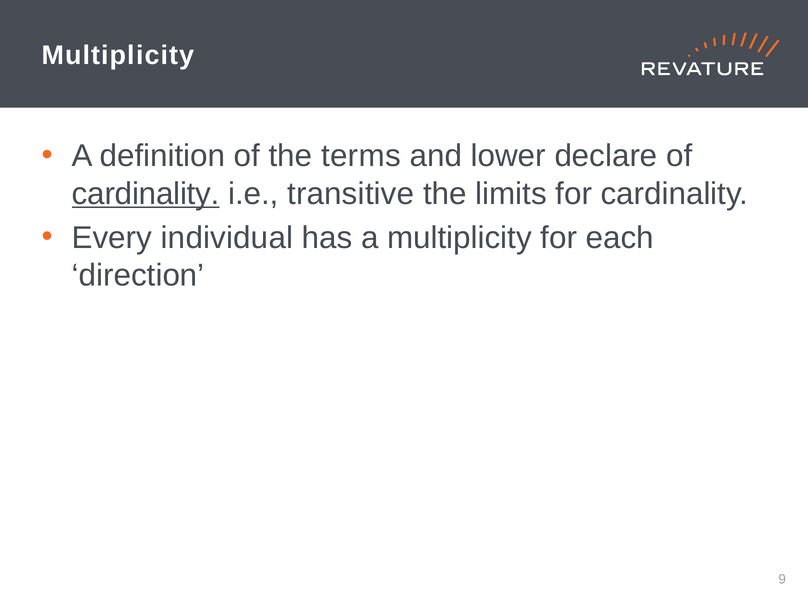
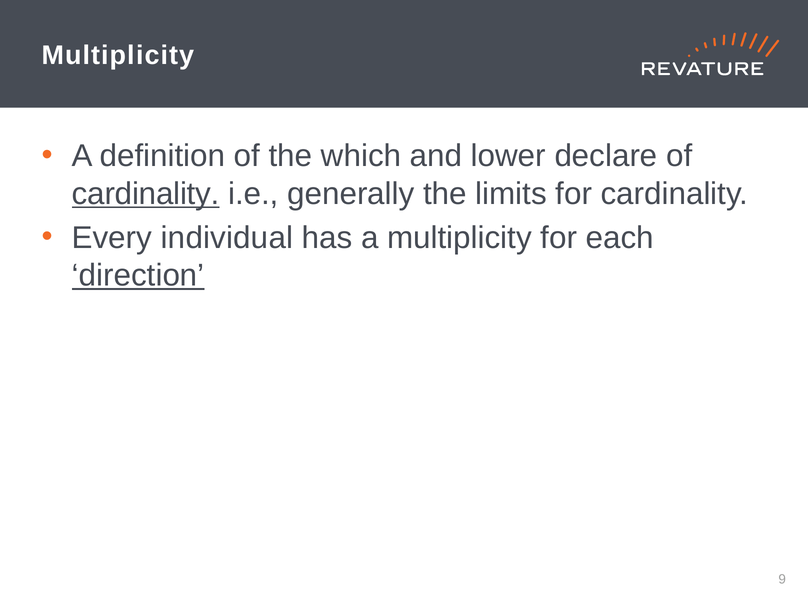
terms: terms -> which
transitive: transitive -> generally
direction underline: none -> present
